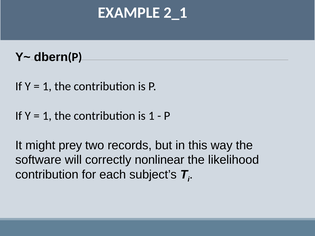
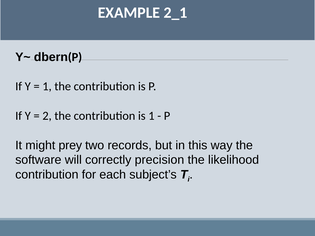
1 at (47, 116): 1 -> 2
nonlinear: nonlinear -> precision
